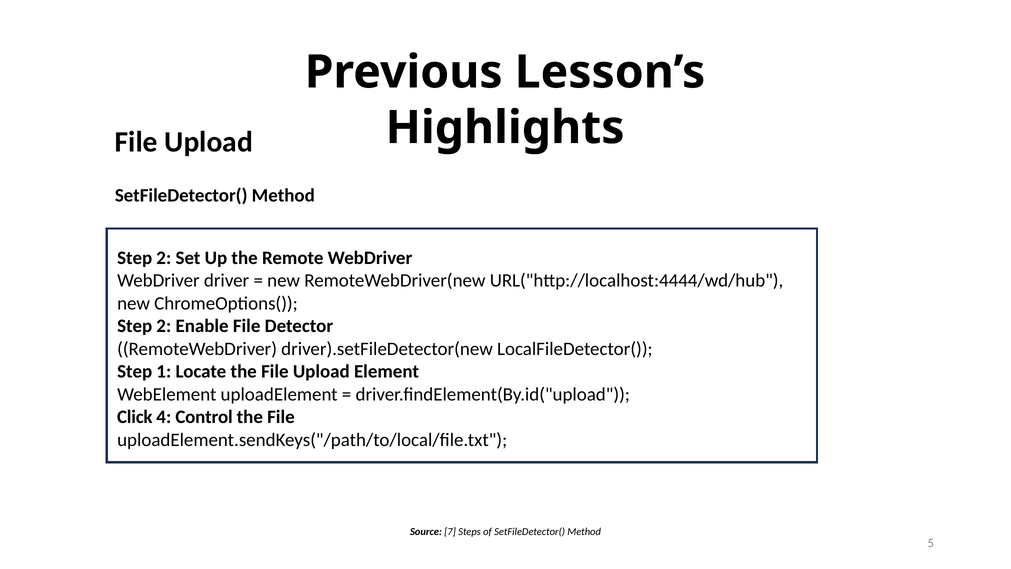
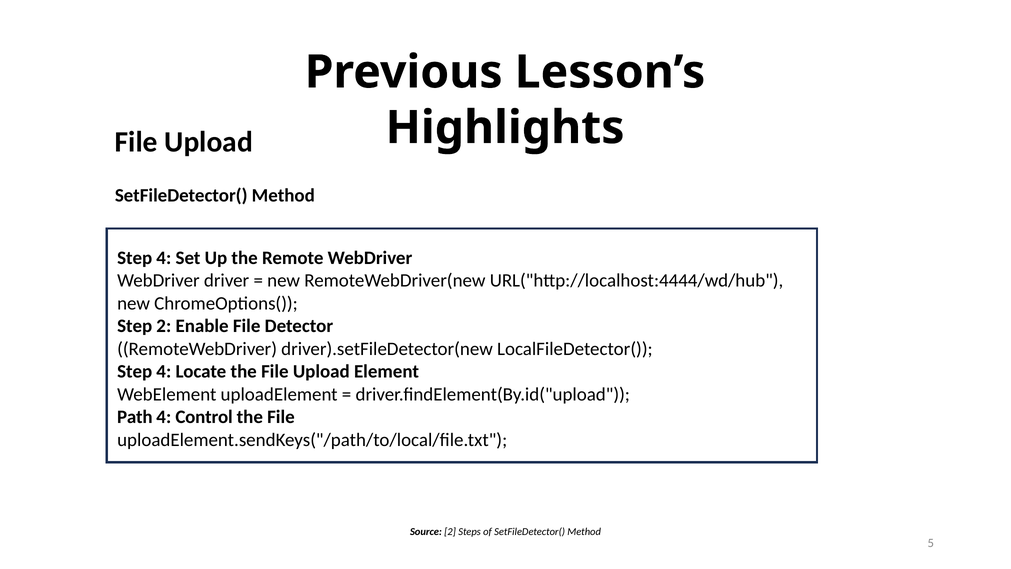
2 at (164, 258): 2 -> 4
1 at (164, 371): 1 -> 4
Click: Click -> Path
Source 7: 7 -> 2
